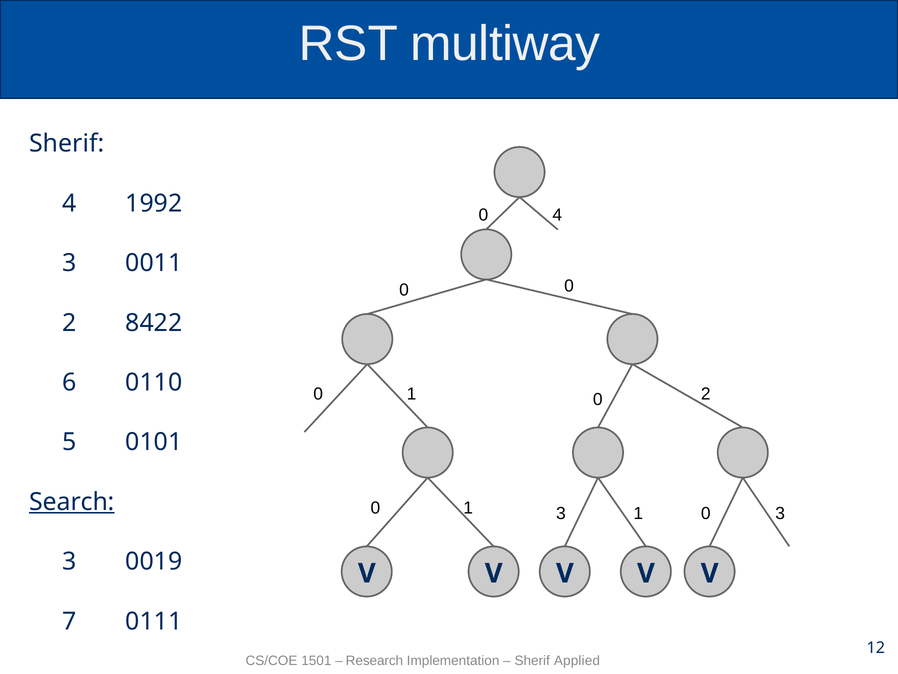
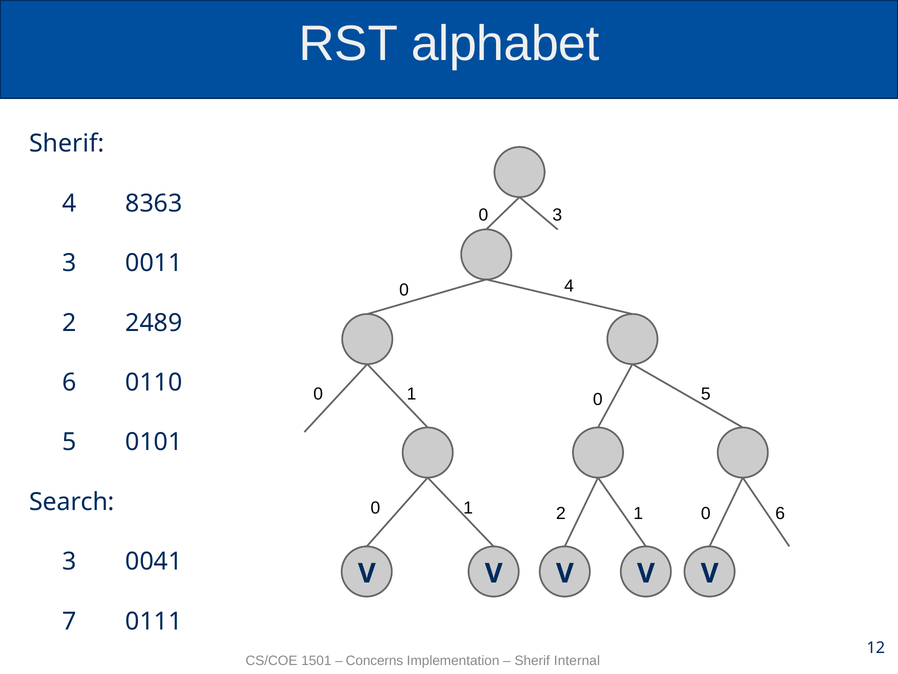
multiway: multiway -> alphabet
1992: 1992 -> 8363
0 4: 4 -> 3
0 at (569, 286): 0 -> 4
8422: 8422 -> 2489
0 2: 2 -> 5
Search underline: present -> none
1 3: 3 -> 2
0 3: 3 -> 6
0019: 0019 -> 0041
Research: Research -> Concerns
Applied: Applied -> Internal
